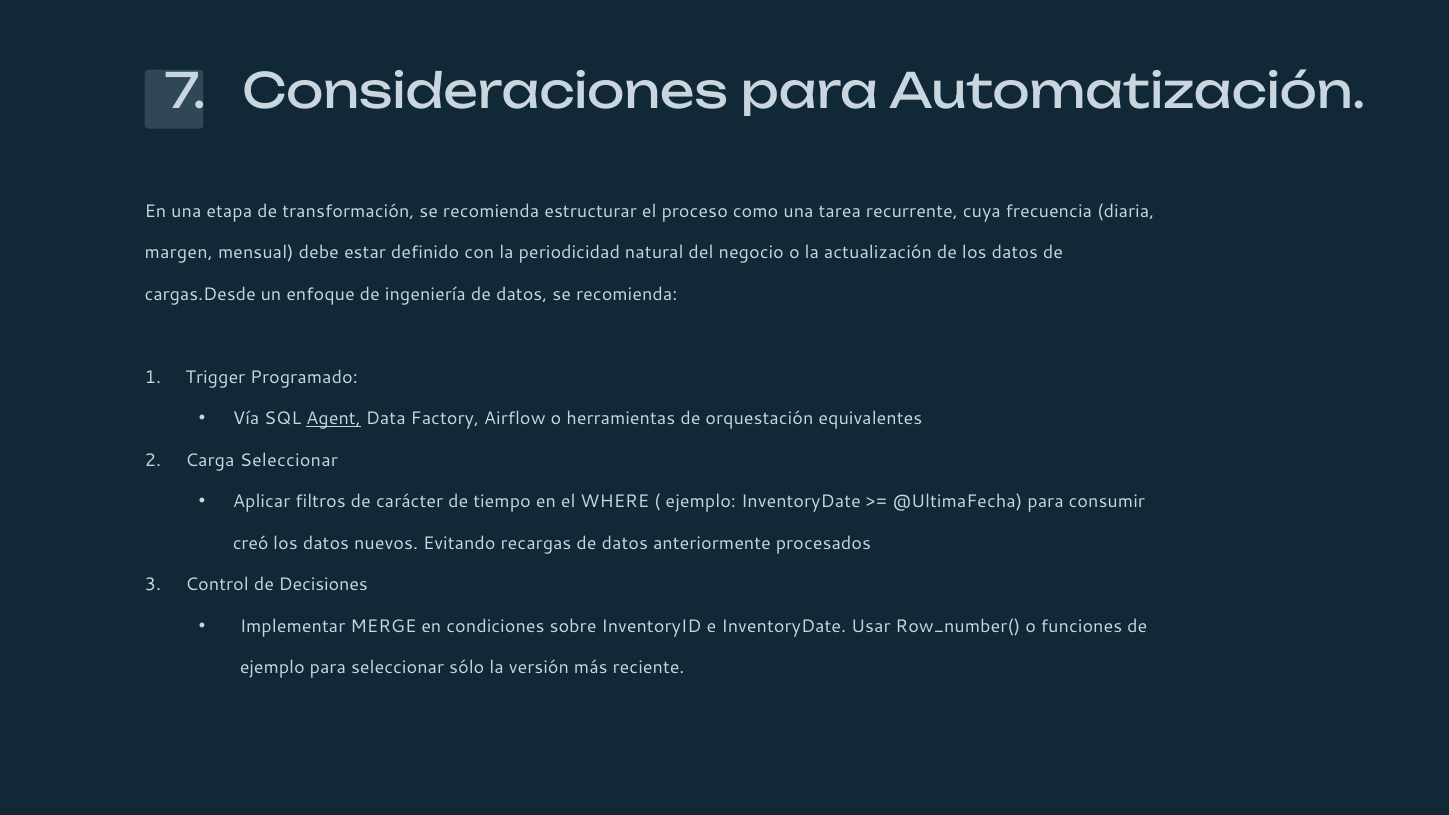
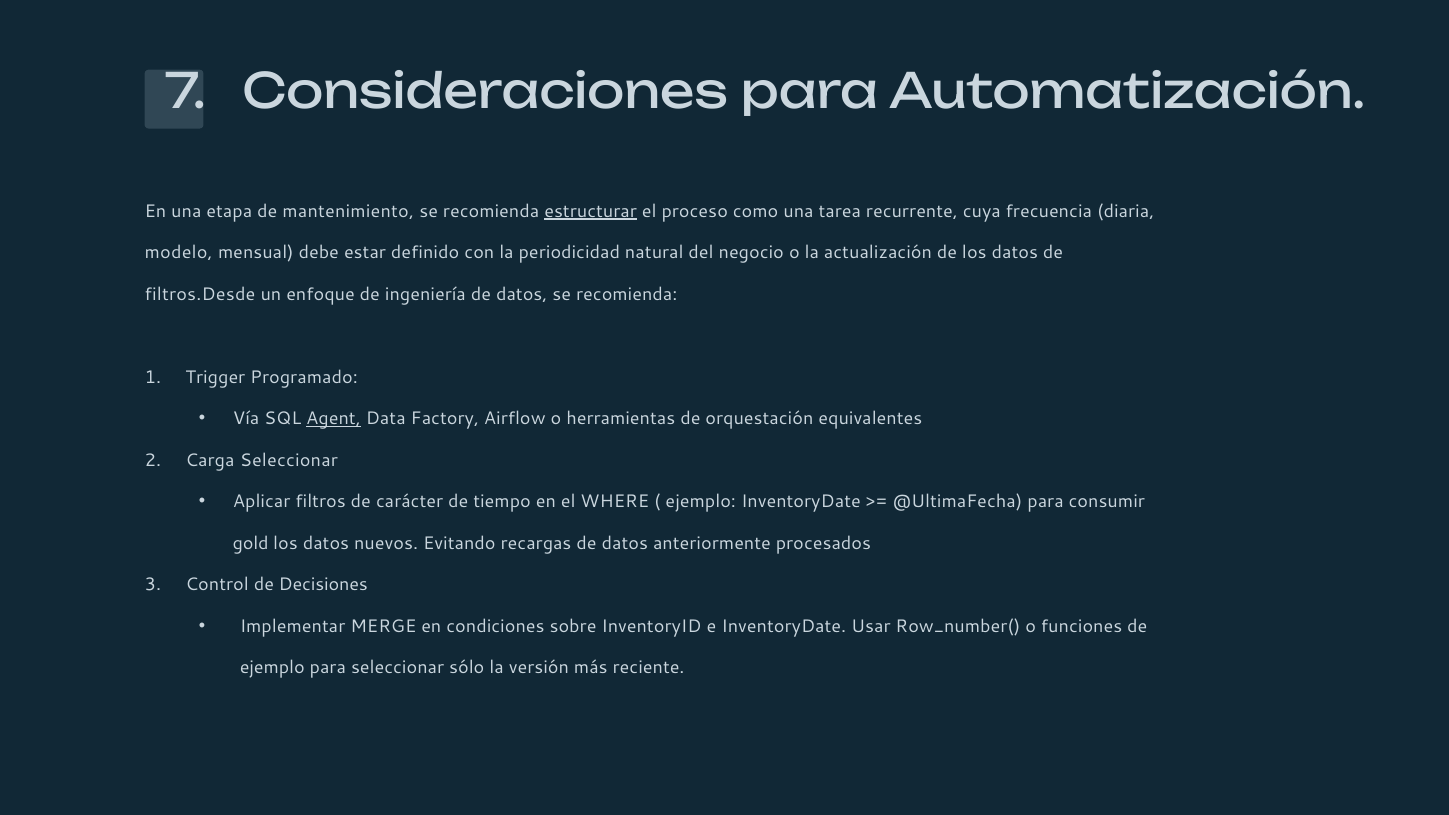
transformación: transformación -> mantenimiento
estructurar underline: none -> present
margen: margen -> modelo
cargas.Desde: cargas.Desde -> filtros.Desde
creó: creó -> gold
